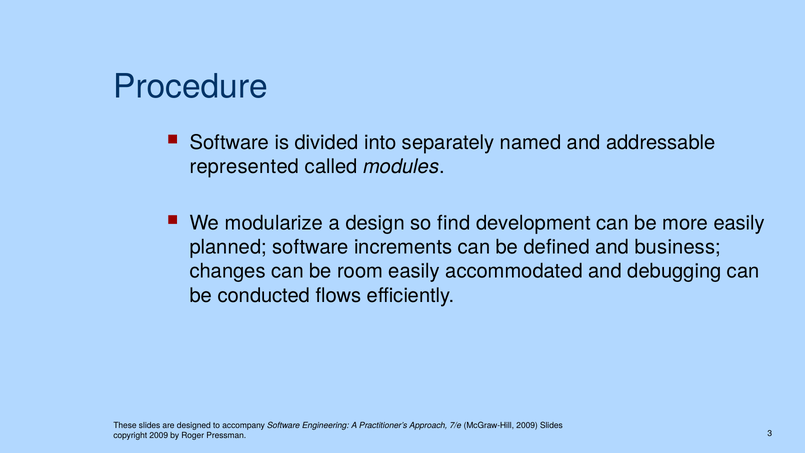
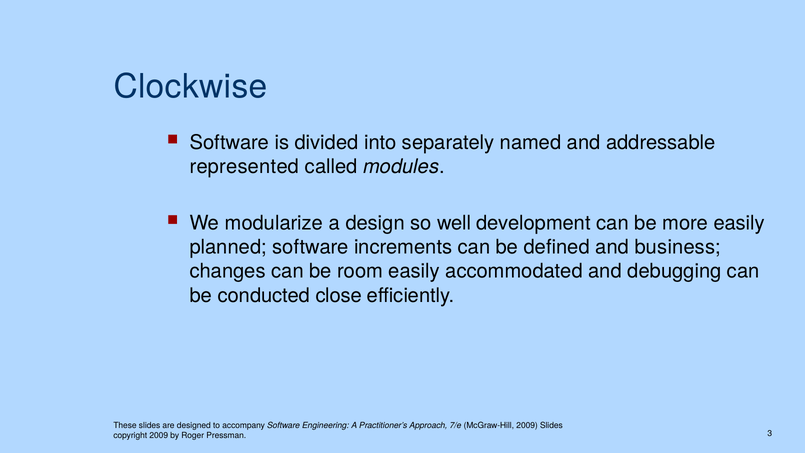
Procedure: Procedure -> Clockwise
find: find -> well
flows: flows -> close
